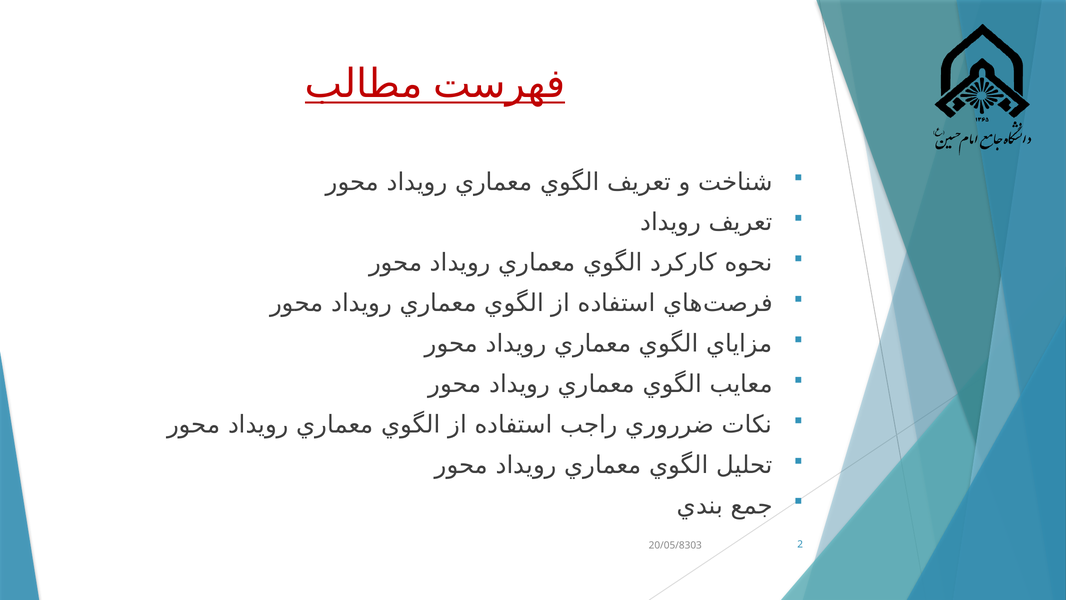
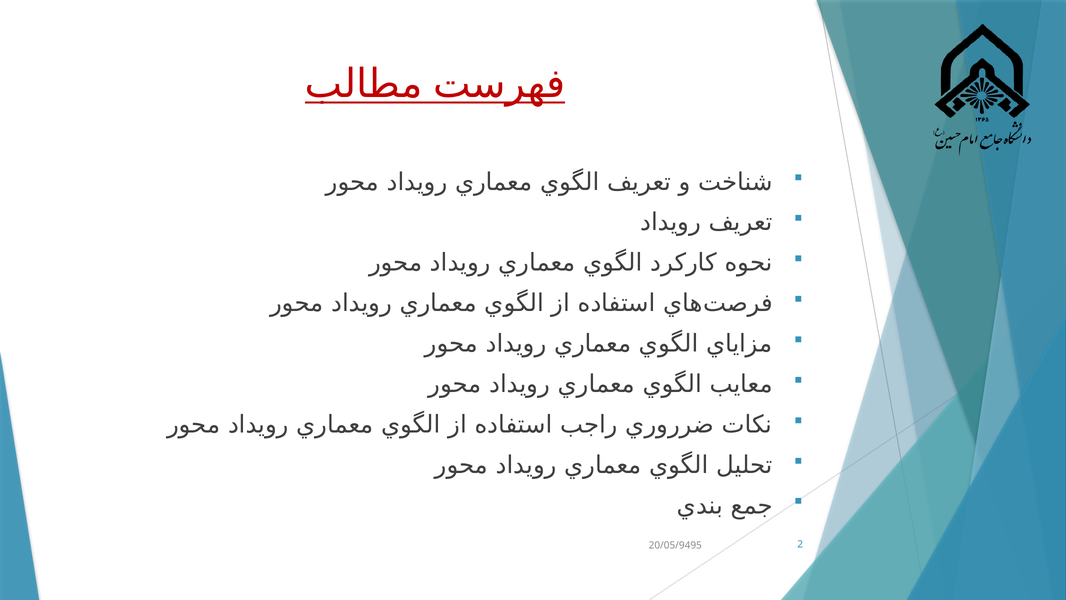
20/05/8303: 20/05/8303 -> 20/05/9495
